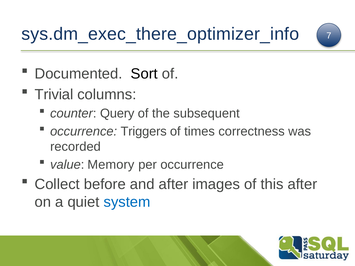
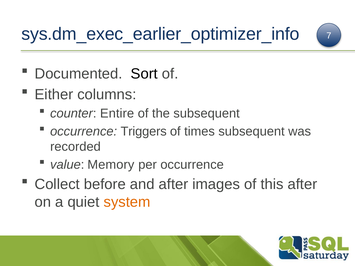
sys.dm_exec_there_optimizer_info: sys.dm_exec_there_optimizer_info -> sys.dm_exec_earlier_optimizer_info
Trivial: Trivial -> Either
Query: Query -> Entire
times correctness: correctness -> subsequent
system colour: blue -> orange
